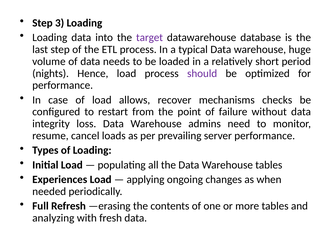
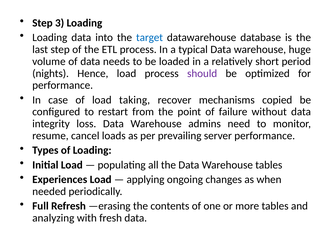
target colour: purple -> blue
allows: allows -> taking
checks: checks -> copied
